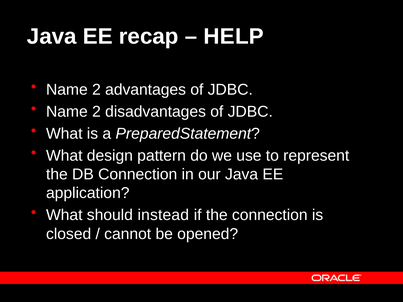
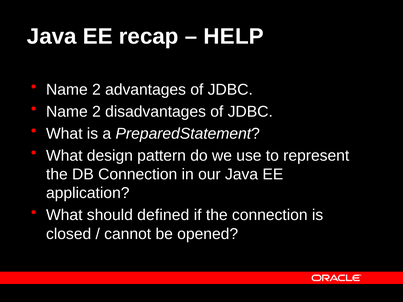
instead: instead -> defined
